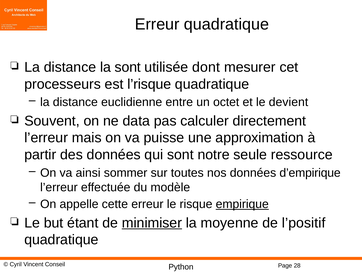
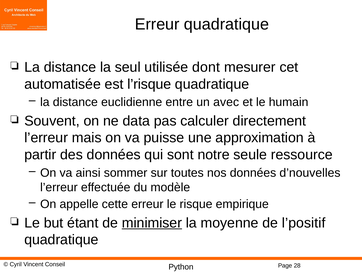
la sont: sont -> seul
processeurs: processeurs -> automatisée
octet: octet -> avec
devient: devient -> humain
d’empirique: d’empirique -> d’nouvelles
empirique underline: present -> none
